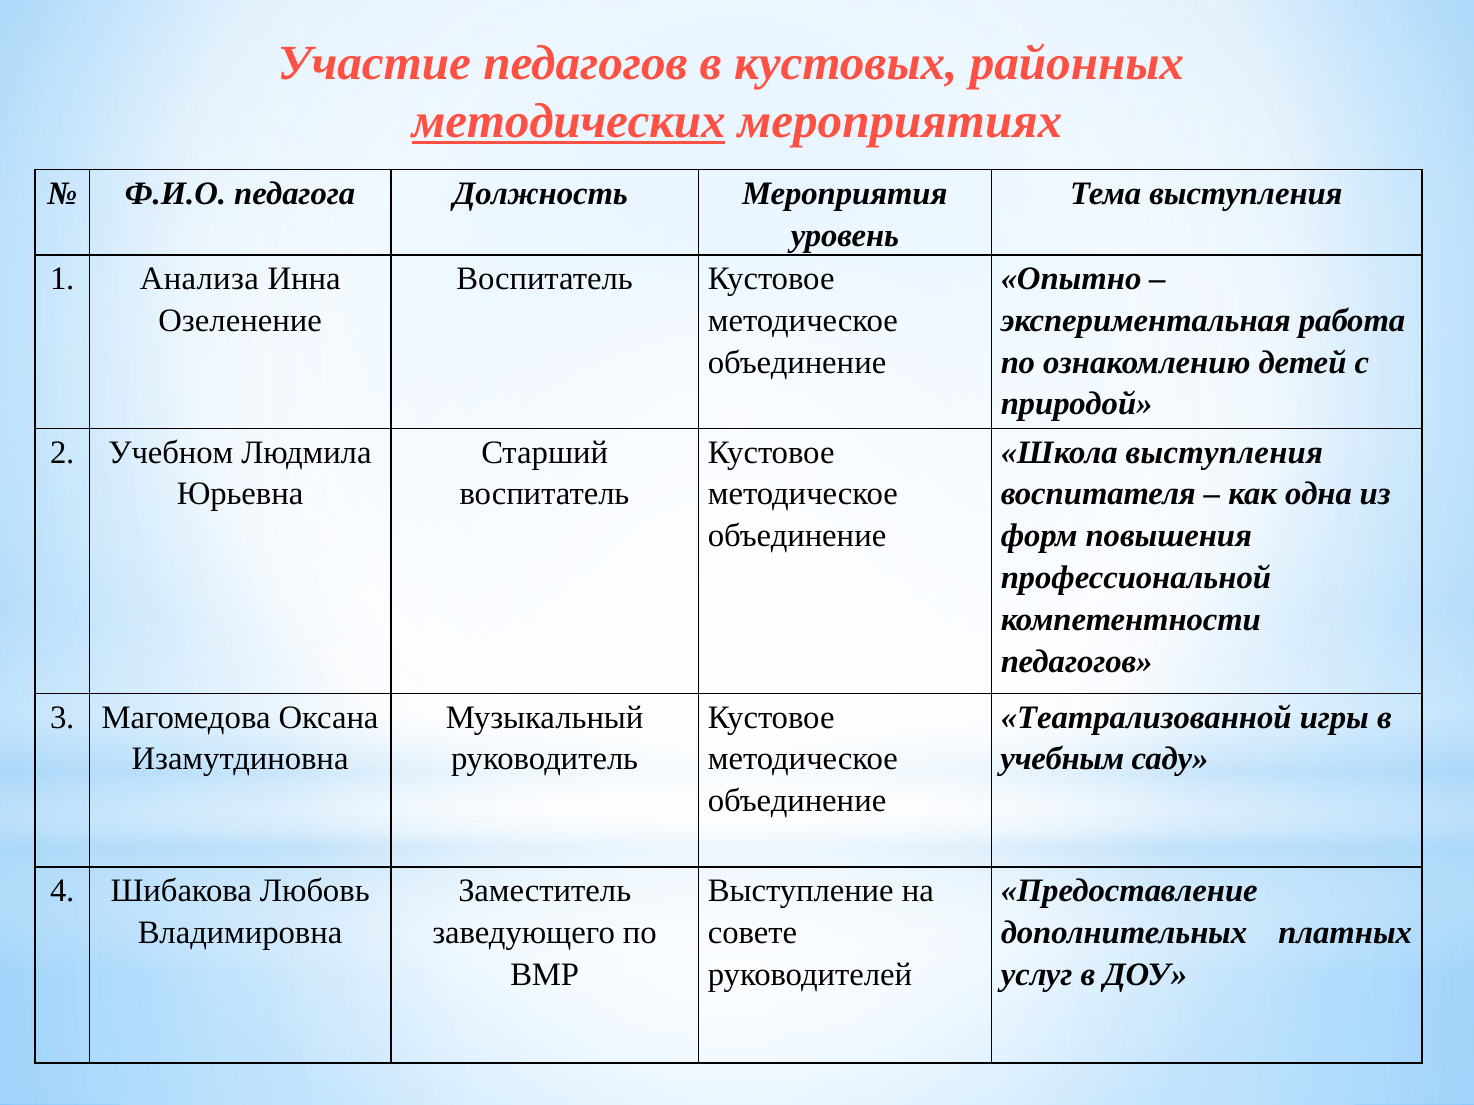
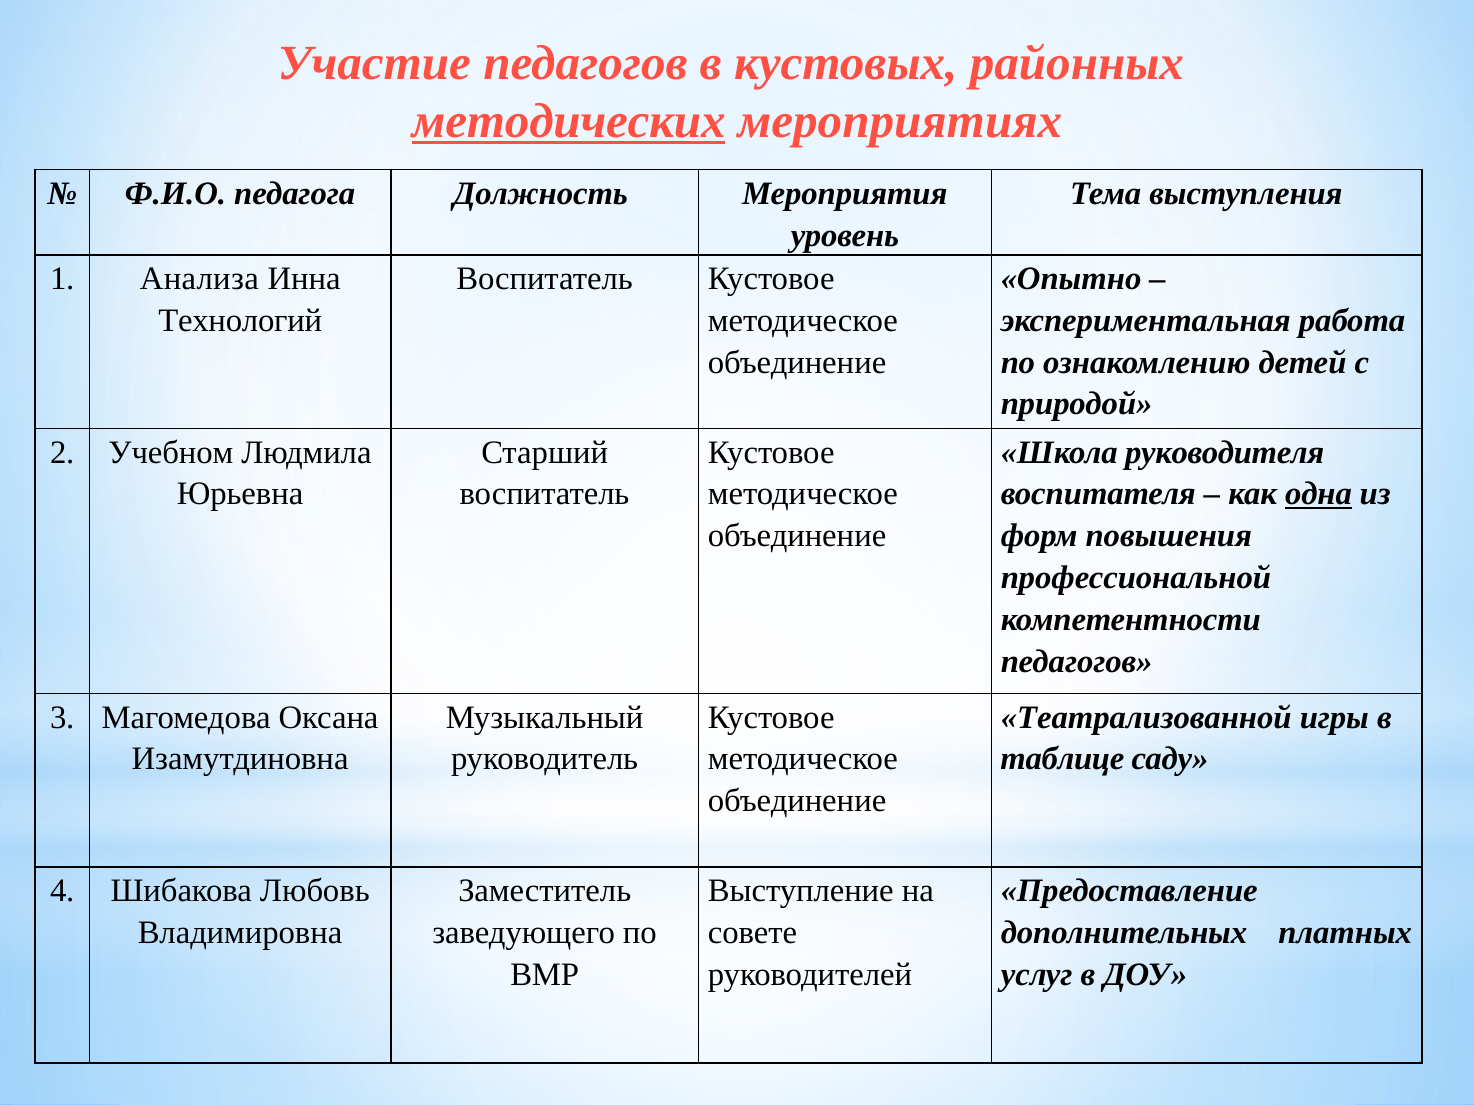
Озеленение: Озеленение -> Технологий
Школа выступления: выступления -> руководителя
одна underline: none -> present
учебным: учебным -> таблице
